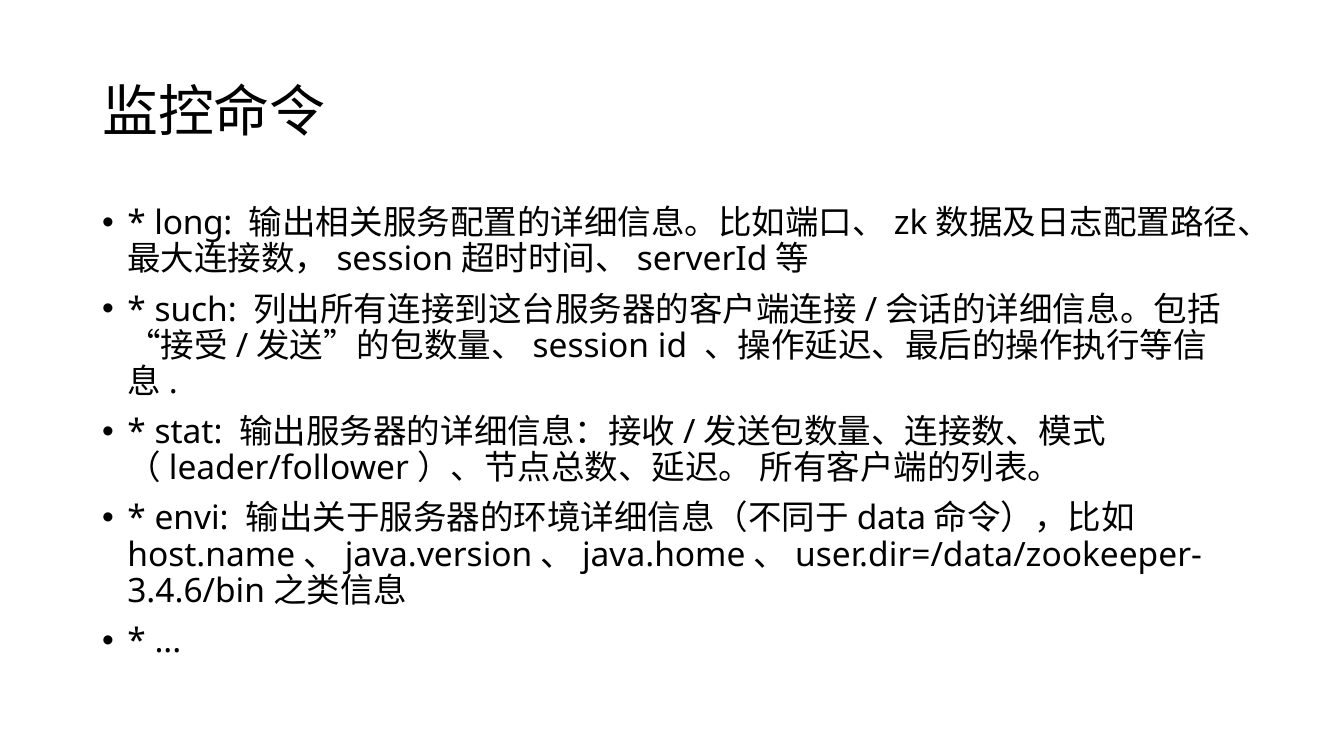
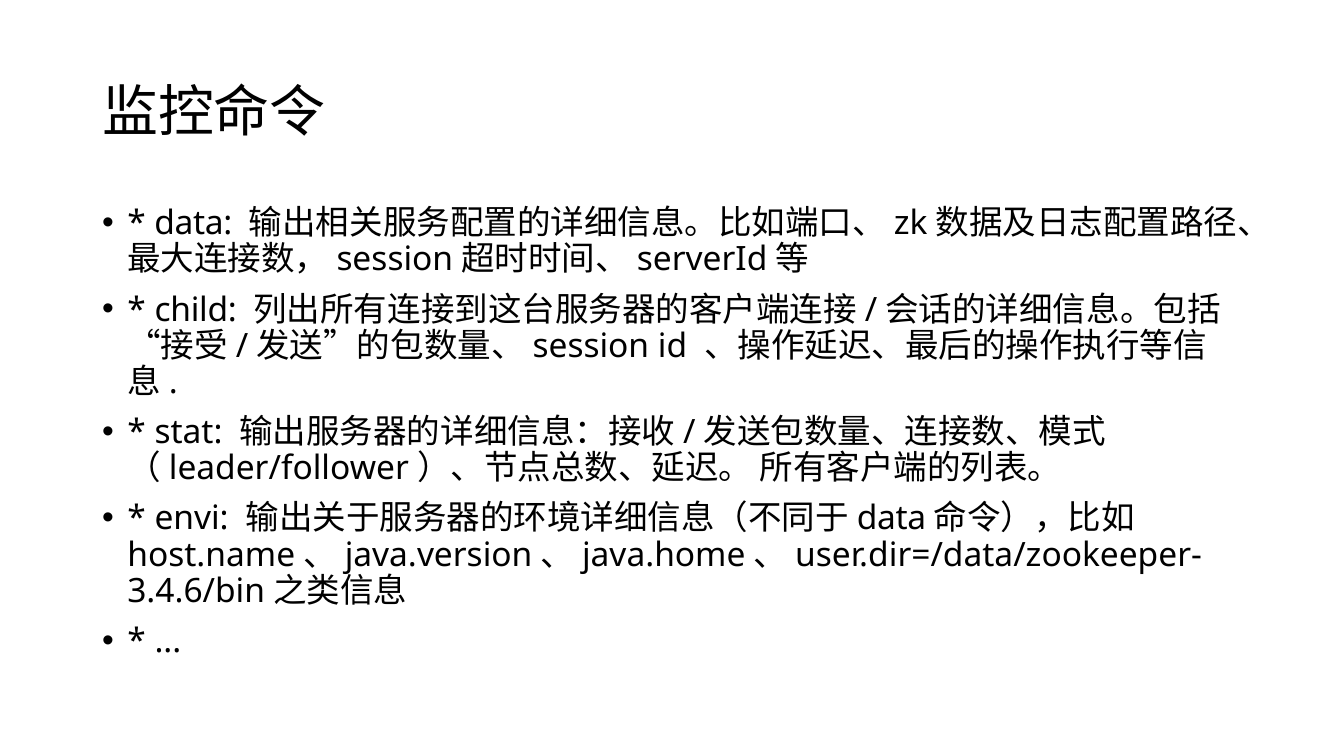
long at (193, 224): long -> data
such: such -> child
